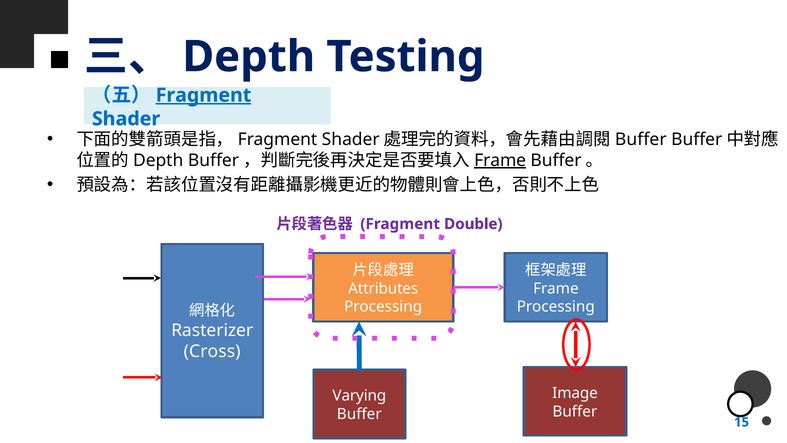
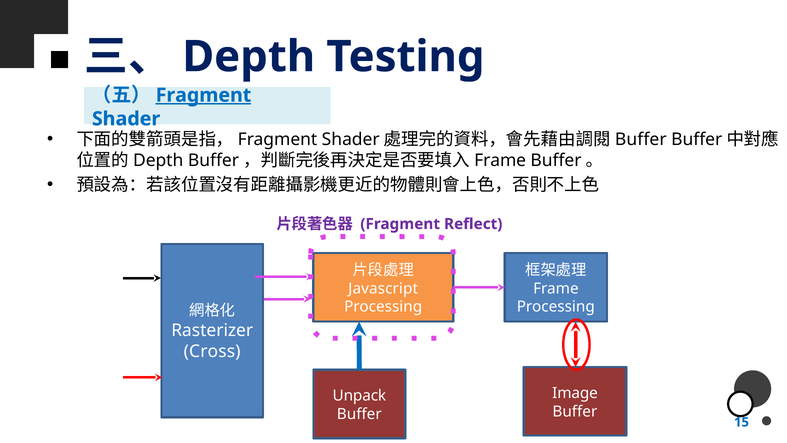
Frame at (500, 160) underline: present -> none
Double: Double -> Reflect
Attributes: Attributes -> Javascript
Varying: Varying -> Unpack
